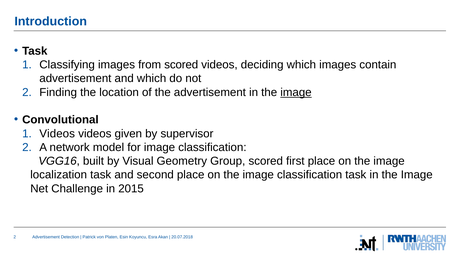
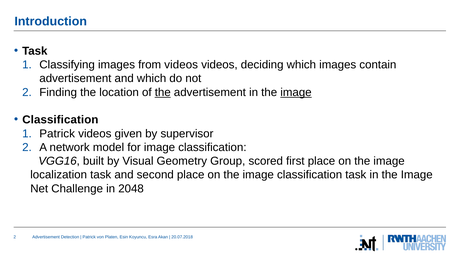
from scored: scored -> videos
the at (163, 92) underline: none -> present
Convolutional at (60, 120): Convolutional -> Classification
Videos at (57, 134): Videos -> Patrick
2015: 2015 -> 2048
